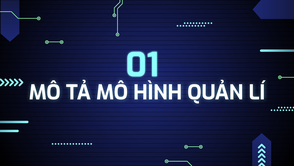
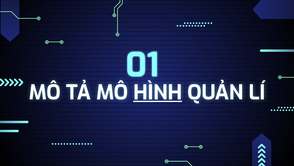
HÌNH underline: none -> present
